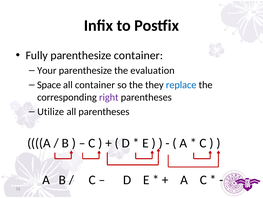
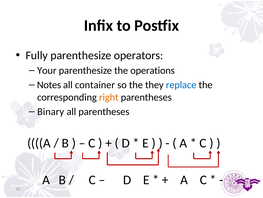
parenthesize container: container -> operators
evaluation: evaluation -> operations
Space: Space -> Notes
right colour: purple -> orange
Utilize: Utilize -> Binary
